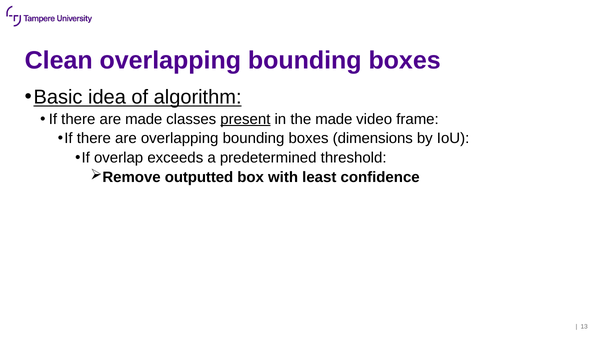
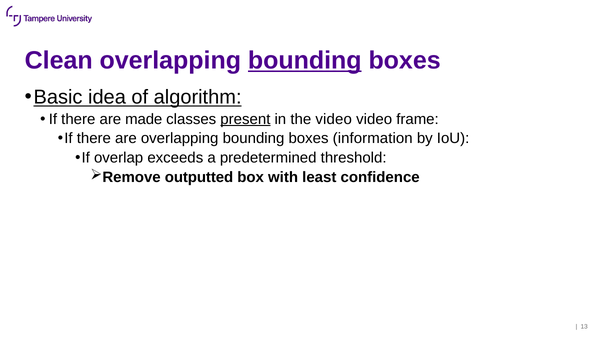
bounding at (305, 60) underline: none -> present
the made: made -> video
dimensions: dimensions -> information
